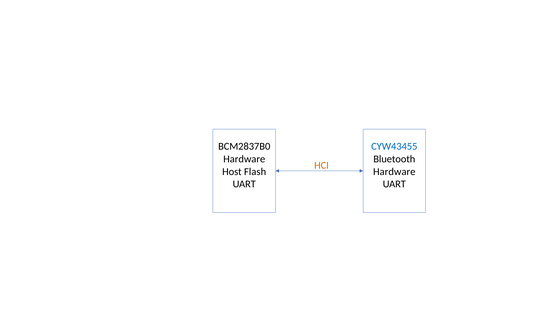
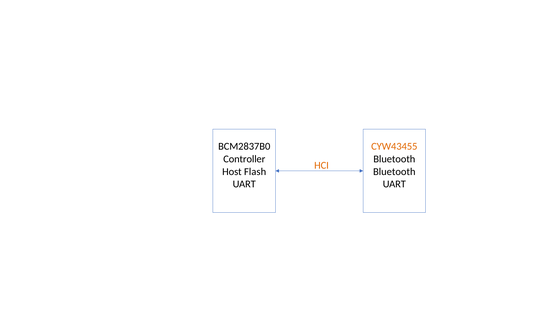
CYW43455 colour: blue -> orange
Hardware at (244, 159): Hardware -> Controller
Hardware at (394, 171): Hardware -> Bluetooth
